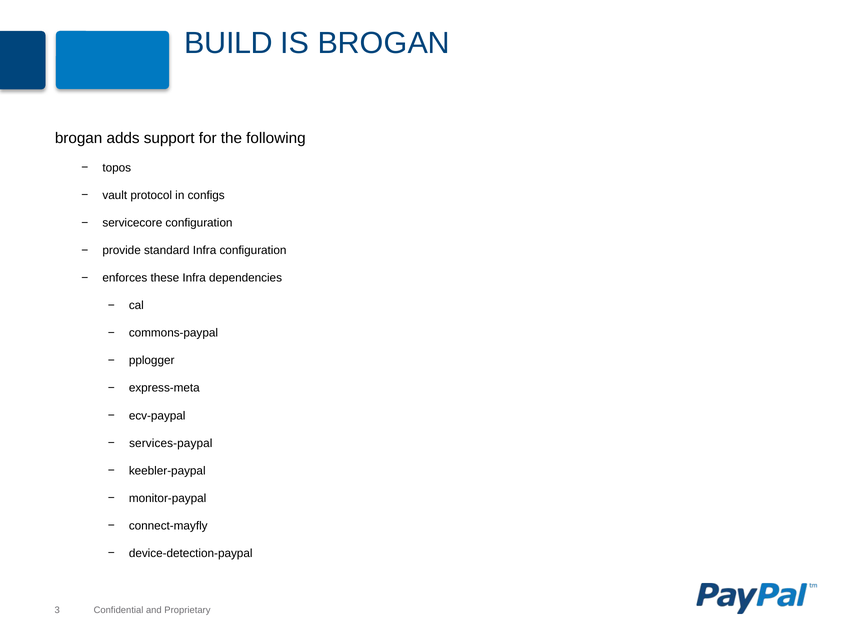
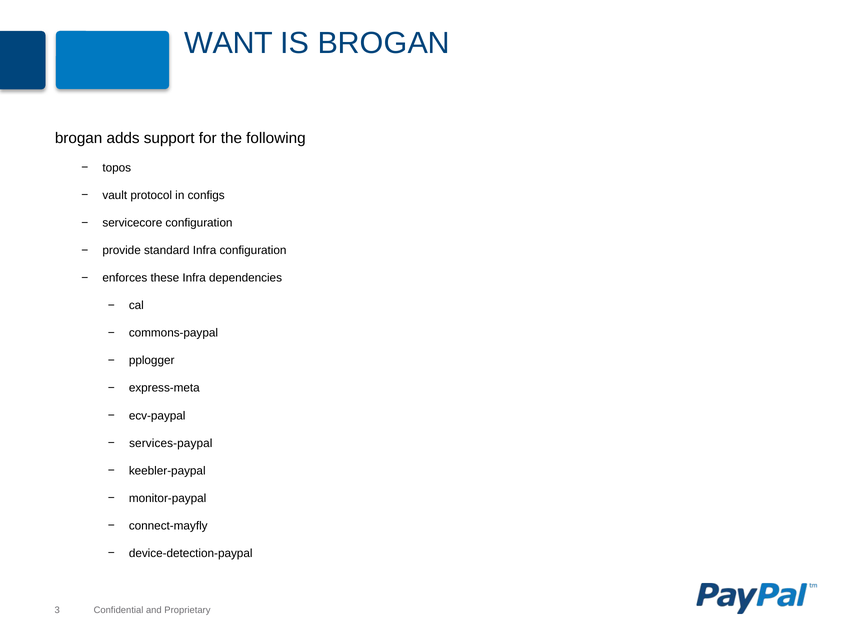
BUILD: BUILD -> WANT
